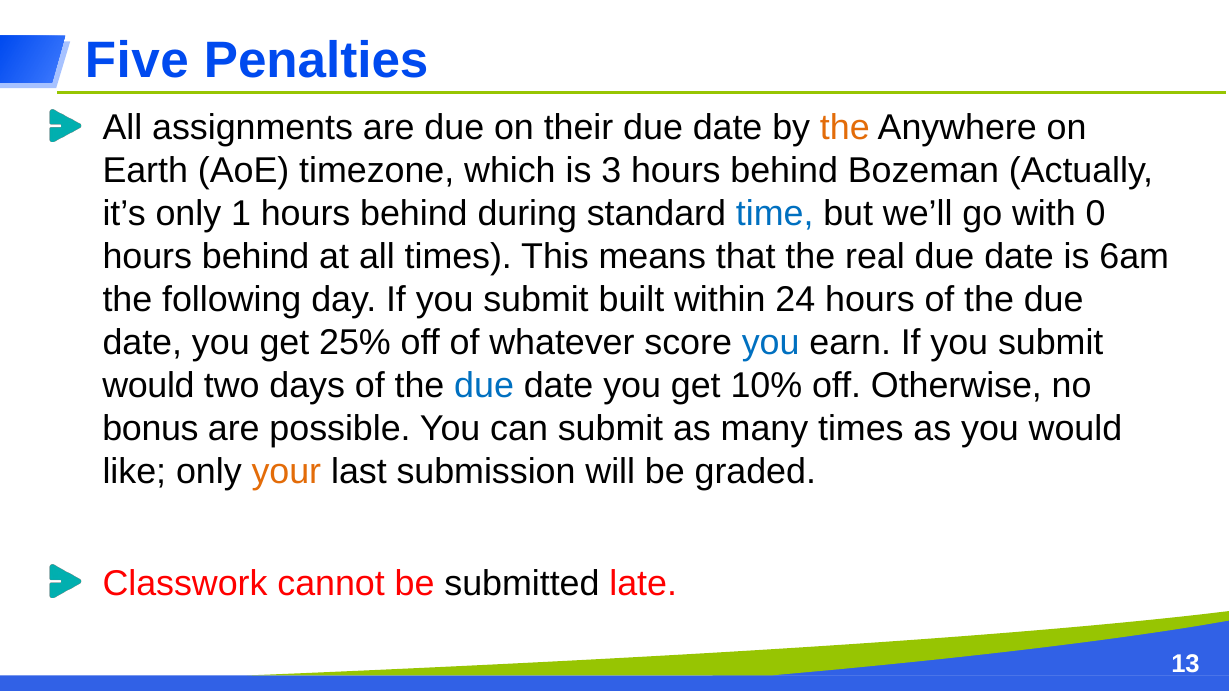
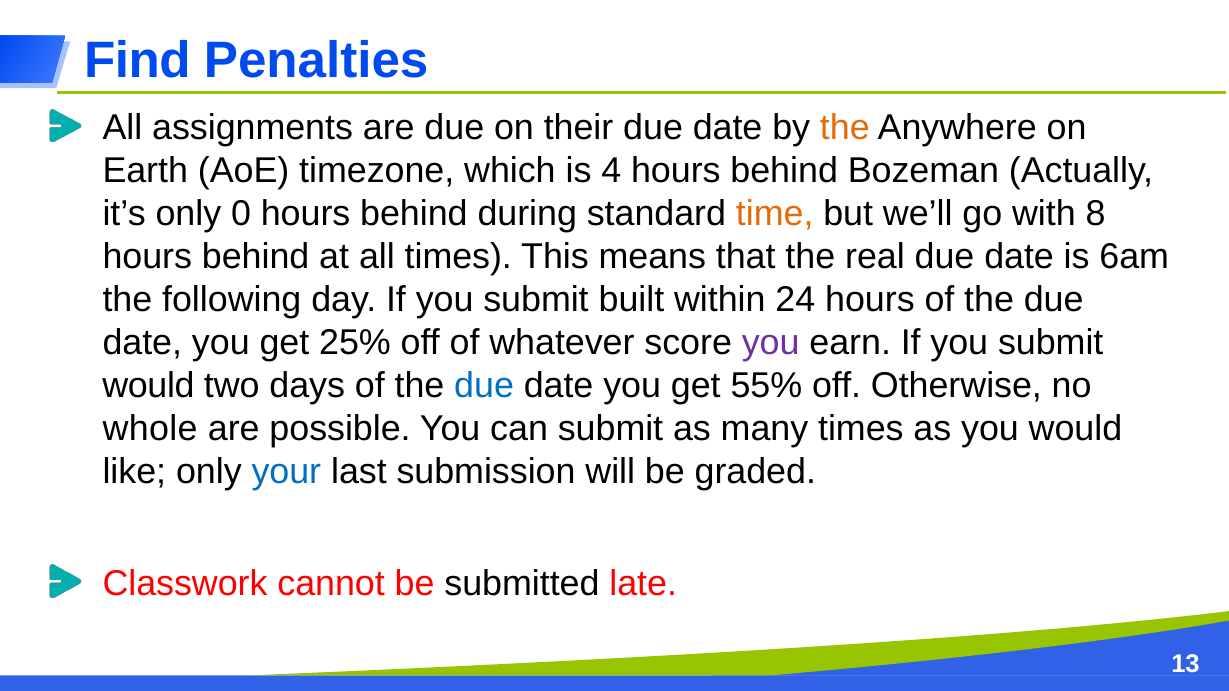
Five: Five -> Find
3: 3 -> 4
1: 1 -> 0
time colour: blue -> orange
0: 0 -> 8
you at (771, 343) colour: blue -> purple
10%: 10% -> 55%
bonus: bonus -> whole
your colour: orange -> blue
